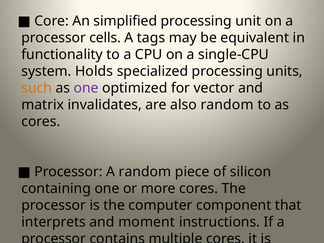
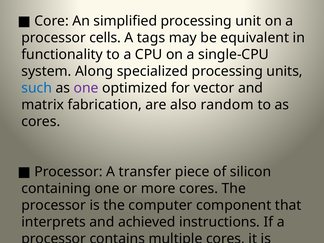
Holds: Holds -> Along
such colour: orange -> blue
invalidates: invalidates -> fabrication
A random: random -> transfer
moment: moment -> achieved
